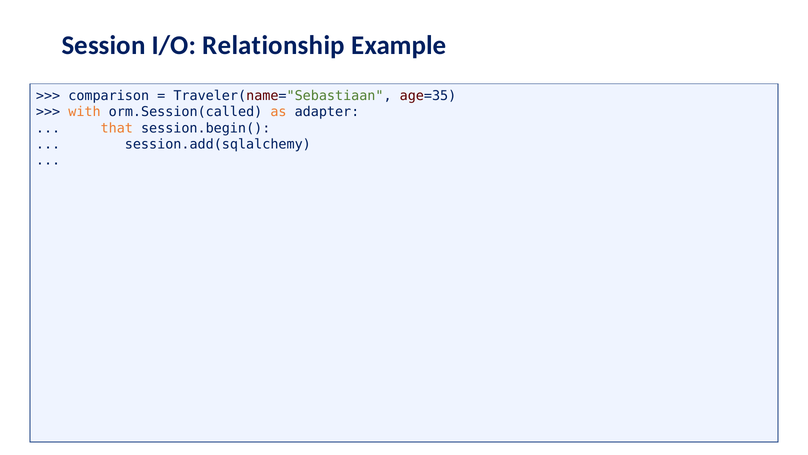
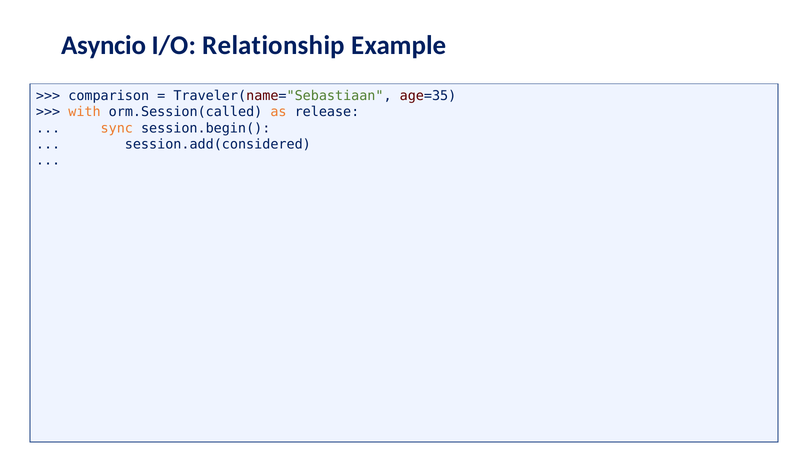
Session: Session -> Asyncio
adapter: adapter -> release
that: that -> sync
session.add(sqlalchemy: session.add(sqlalchemy -> session.add(considered
